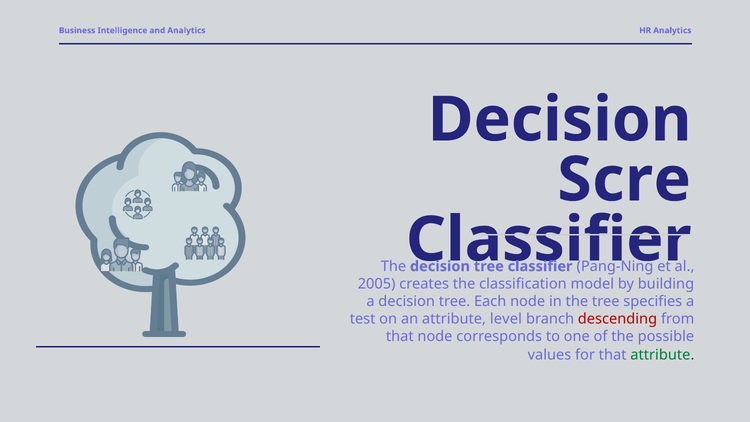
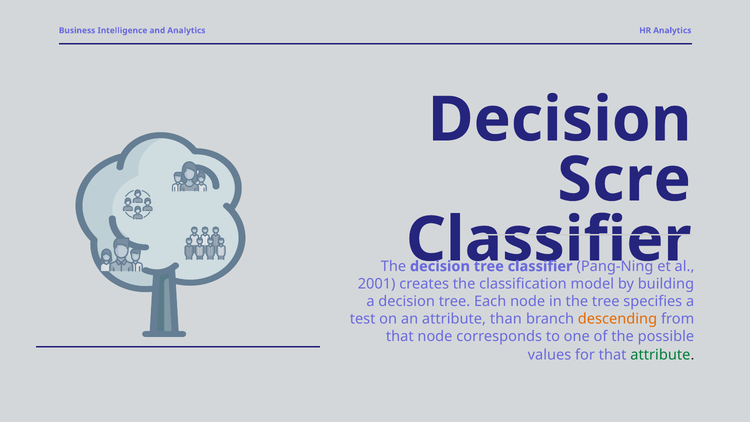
2005: 2005 -> 2001
level: level -> than
descending colour: red -> orange
